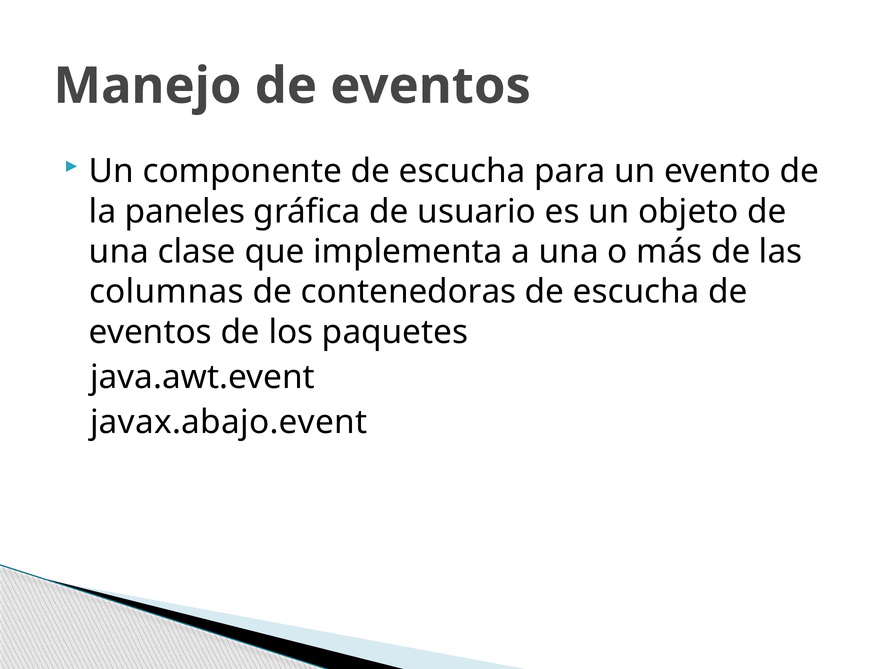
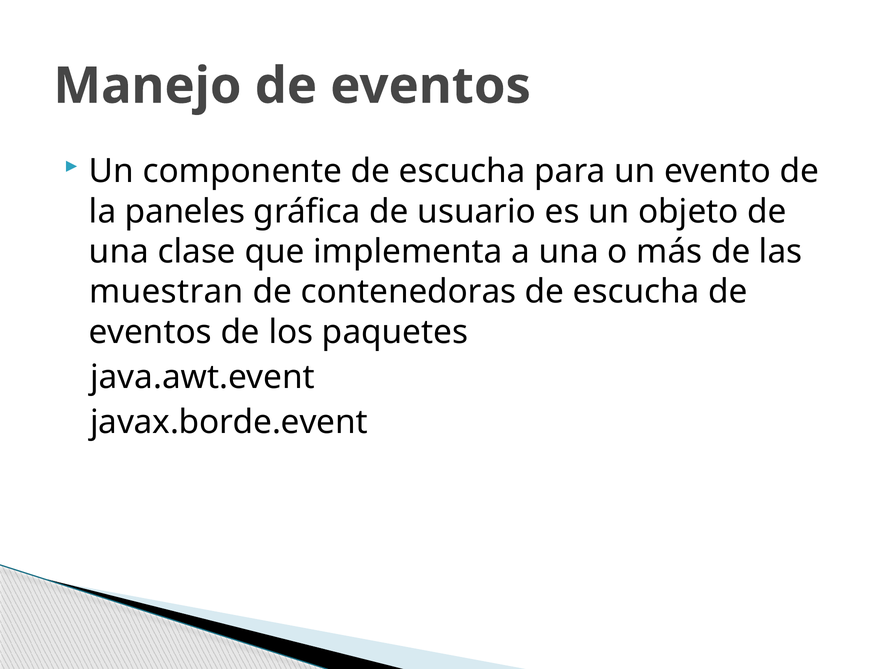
columnas: columnas -> muestran
javax.abajo.event: javax.abajo.event -> javax.borde.event
